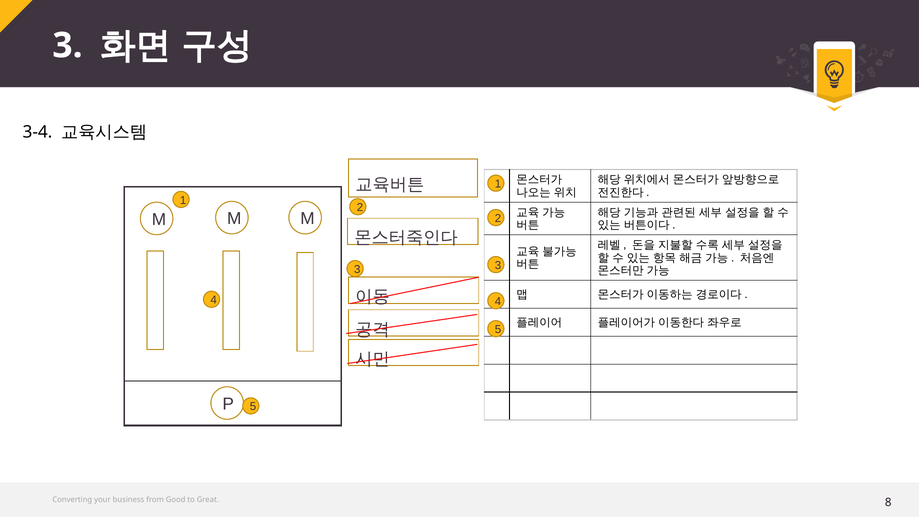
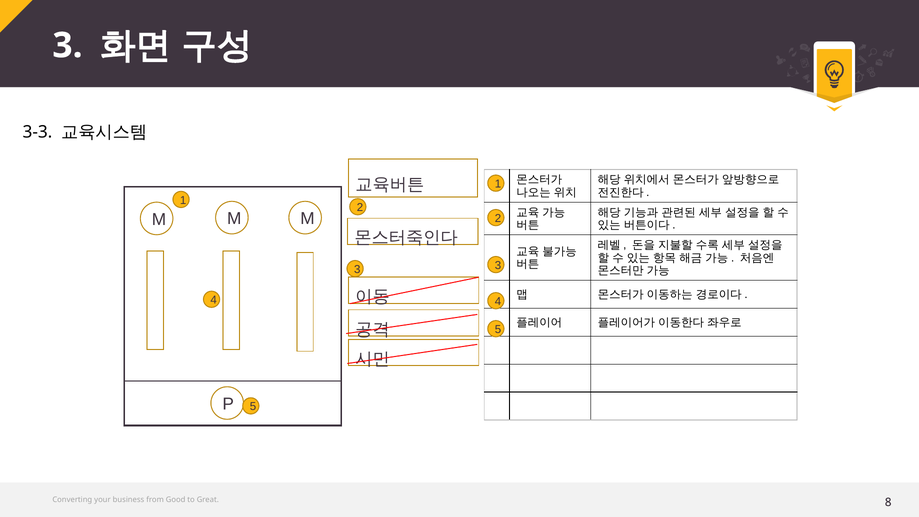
3-4: 3-4 -> 3-3
